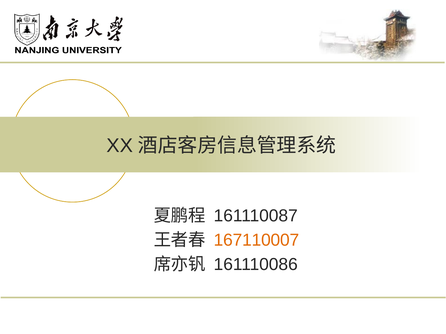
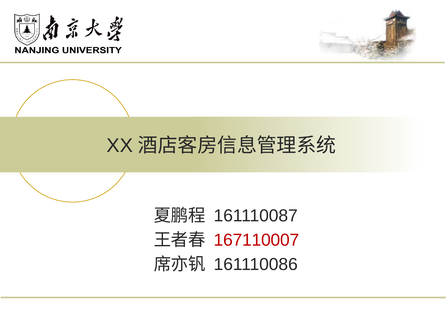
167110007 colour: orange -> red
